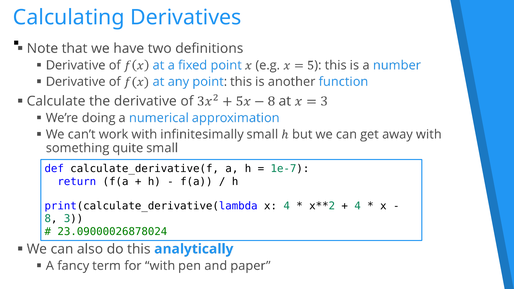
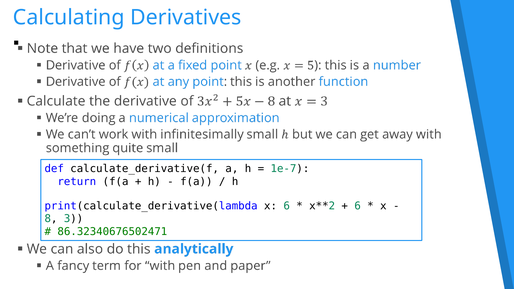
x 4: 4 -> 6
4 at (358, 206): 4 -> 6
23.09000026878024: 23.09000026878024 -> 86.32340676502471
